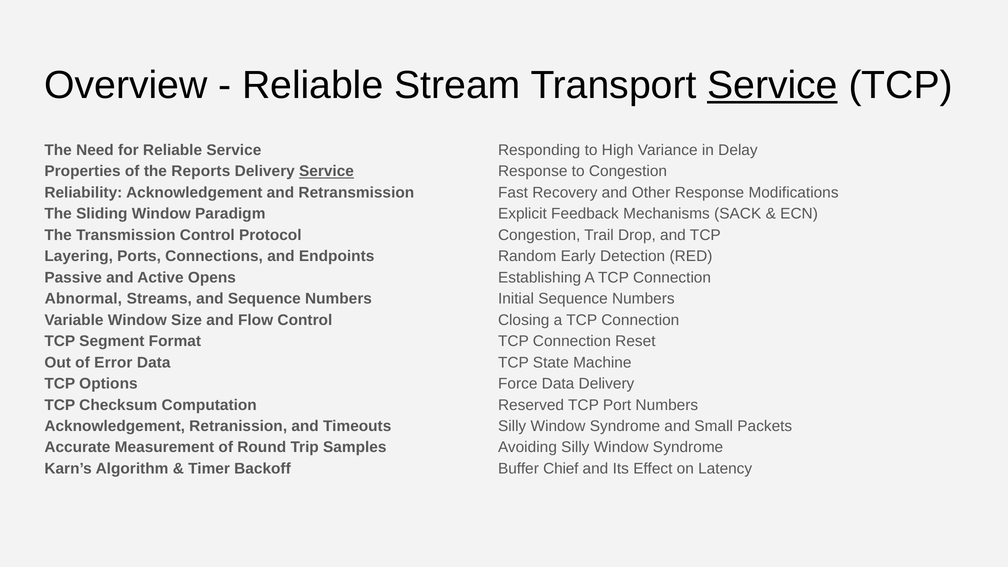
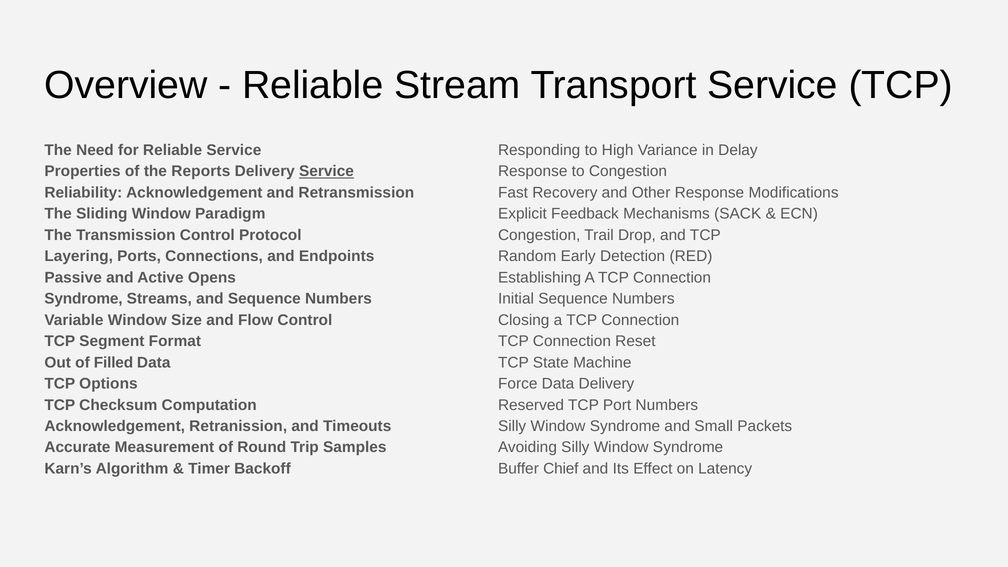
Service at (772, 85) underline: present -> none
Abnormal at (83, 299): Abnormal -> Syndrome
Error: Error -> Filled
